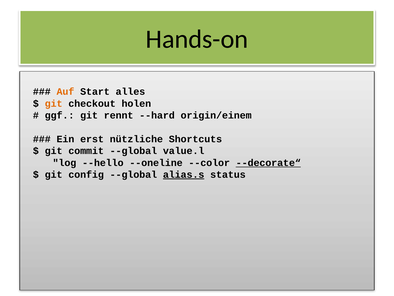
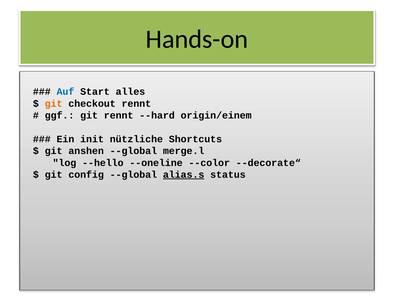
Auf colour: orange -> blue
checkout holen: holen -> rennt
erst: erst -> init
commit: commit -> anshen
value.l: value.l -> merge.l
--decorate“ underline: present -> none
